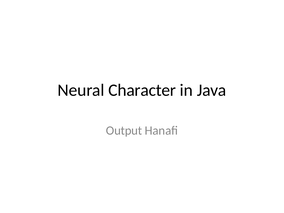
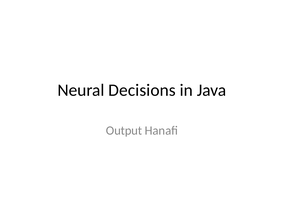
Character: Character -> Decisions
